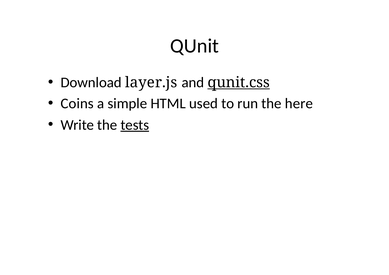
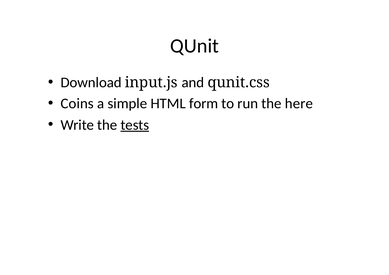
layer.js: layer.js -> input.js
qunit.css underline: present -> none
used: used -> form
